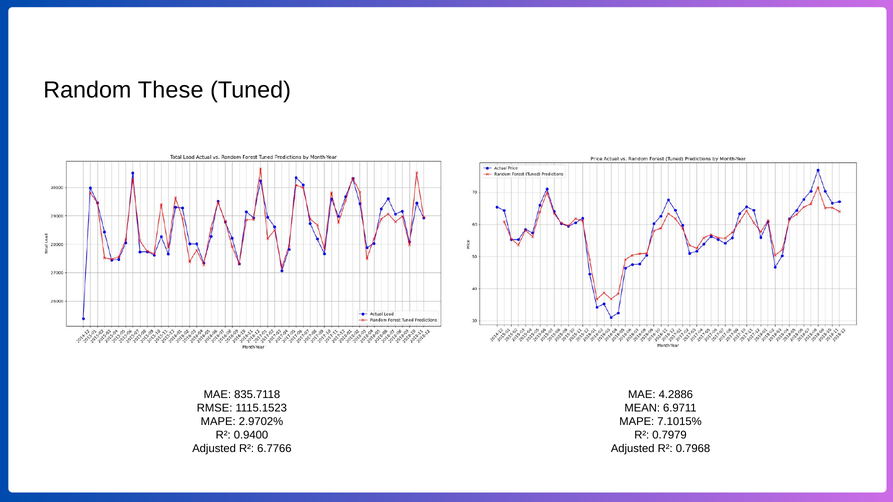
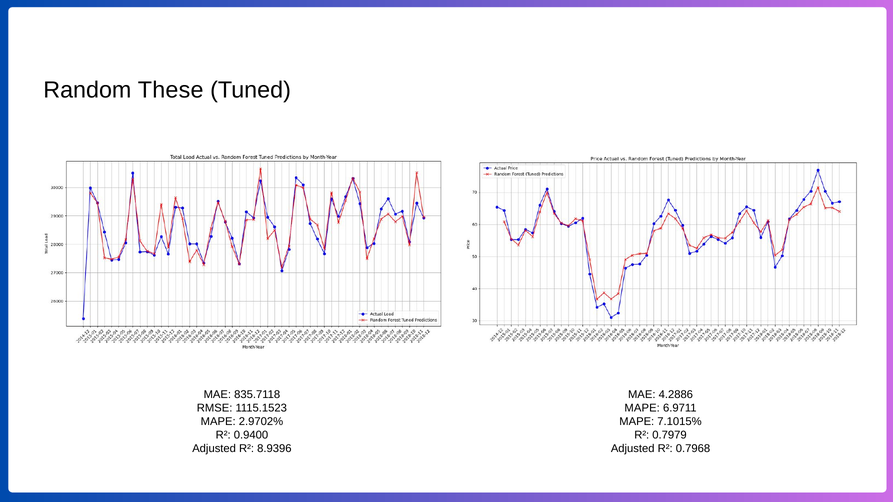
MEAN at (642, 408): MEAN -> MAPE
6.7766: 6.7766 -> 8.9396
